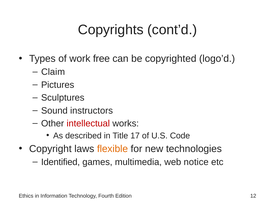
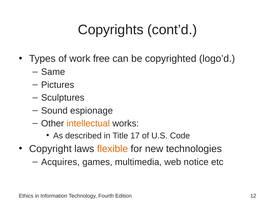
Claim: Claim -> Same
instructors: instructors -> espionage
intellectual colour: red -> orange
Identified: Identified -> Acquires
